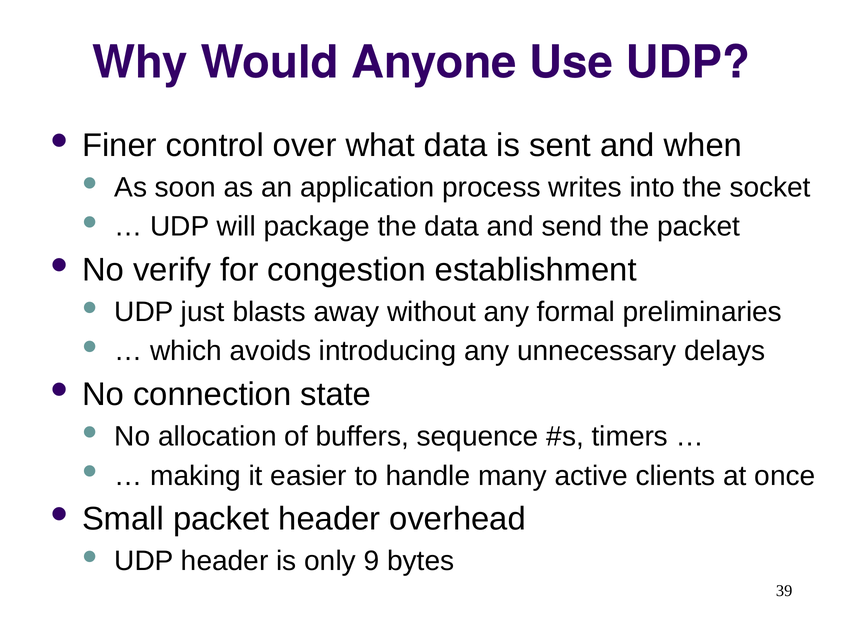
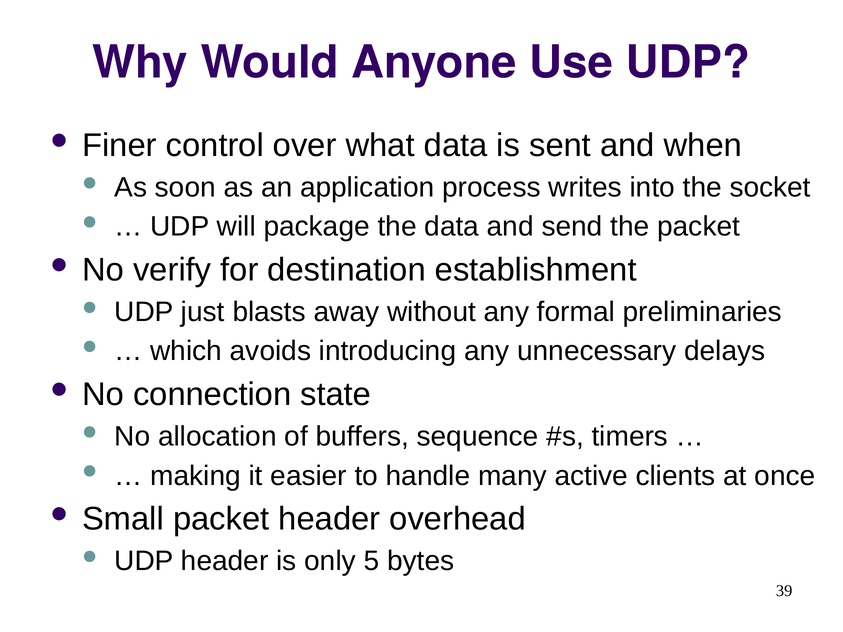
congestion: congestion -> destination
9: 9 -> 5
